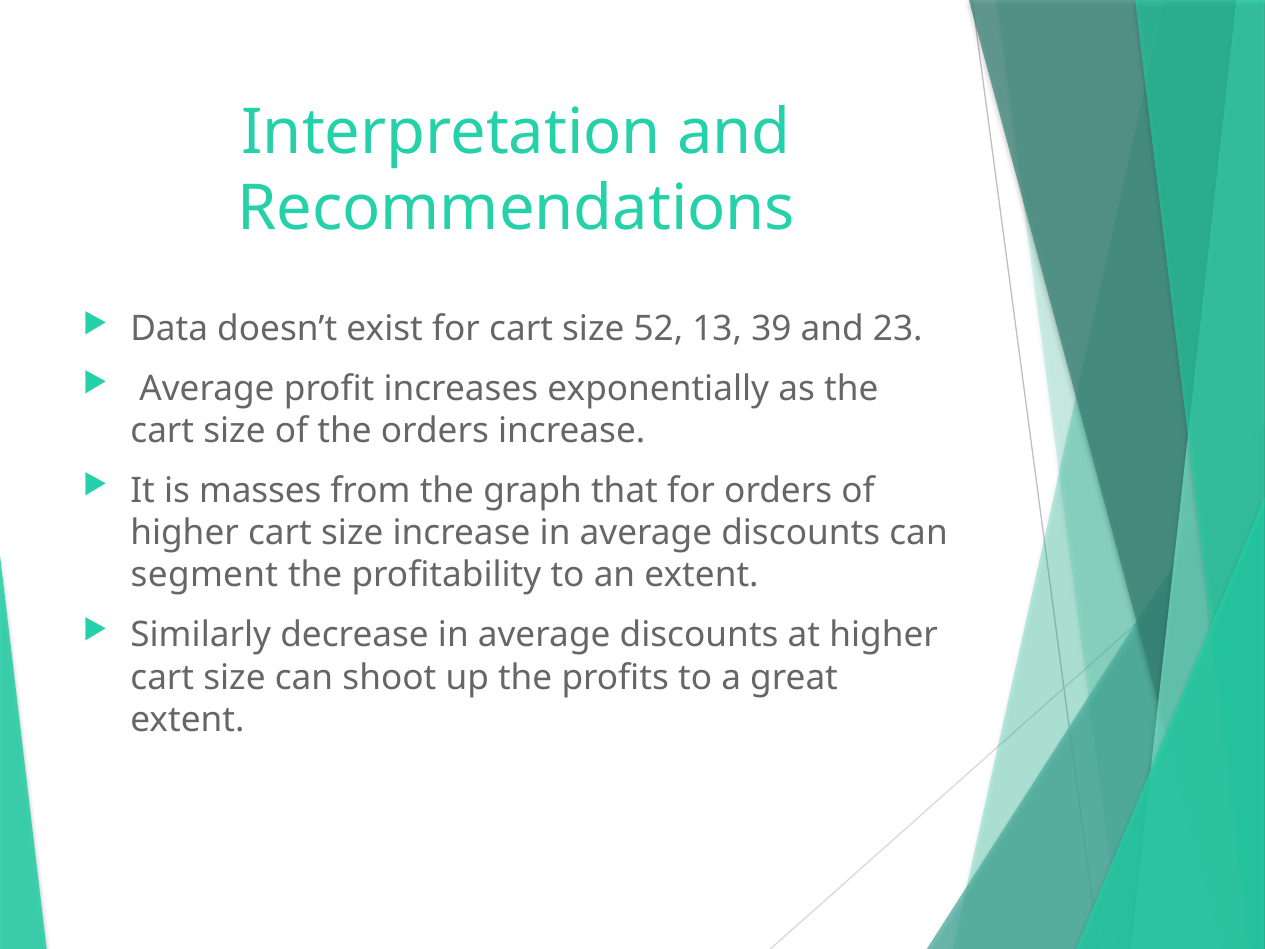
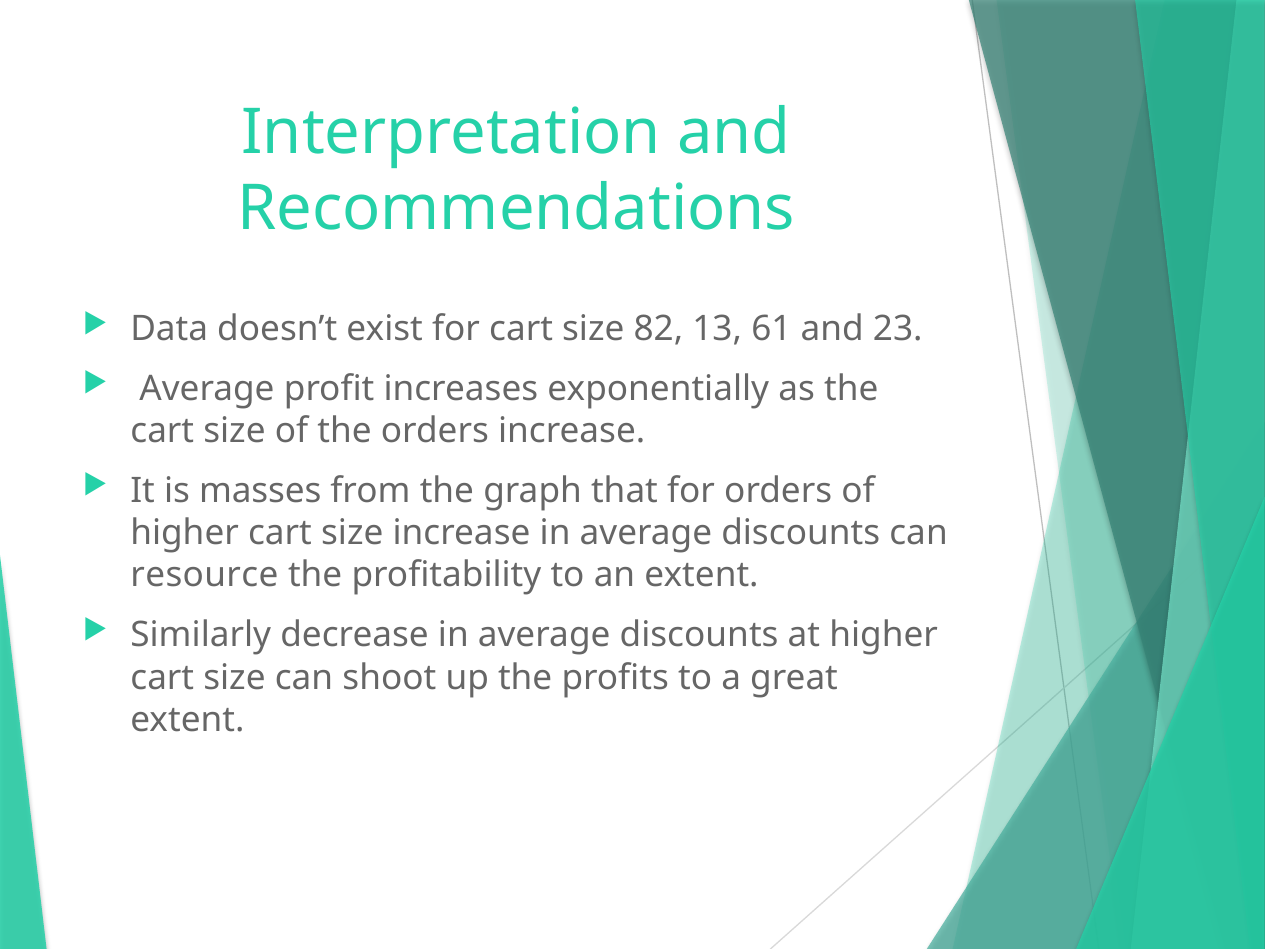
52: 52 -> 82
39: 39 -> 61
segment: segment -> resource
